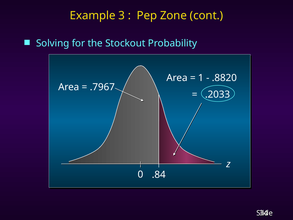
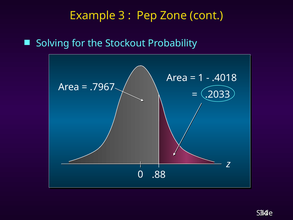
.8820: .8820 -> .4018
.84: .84 -> .88
